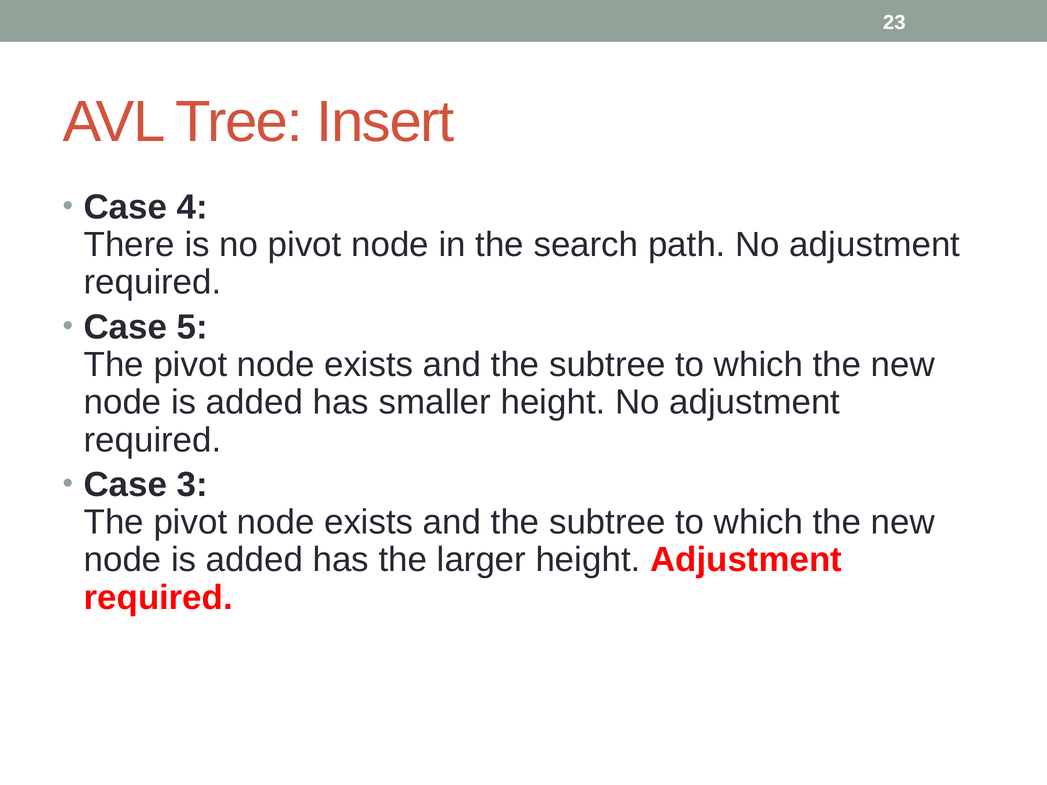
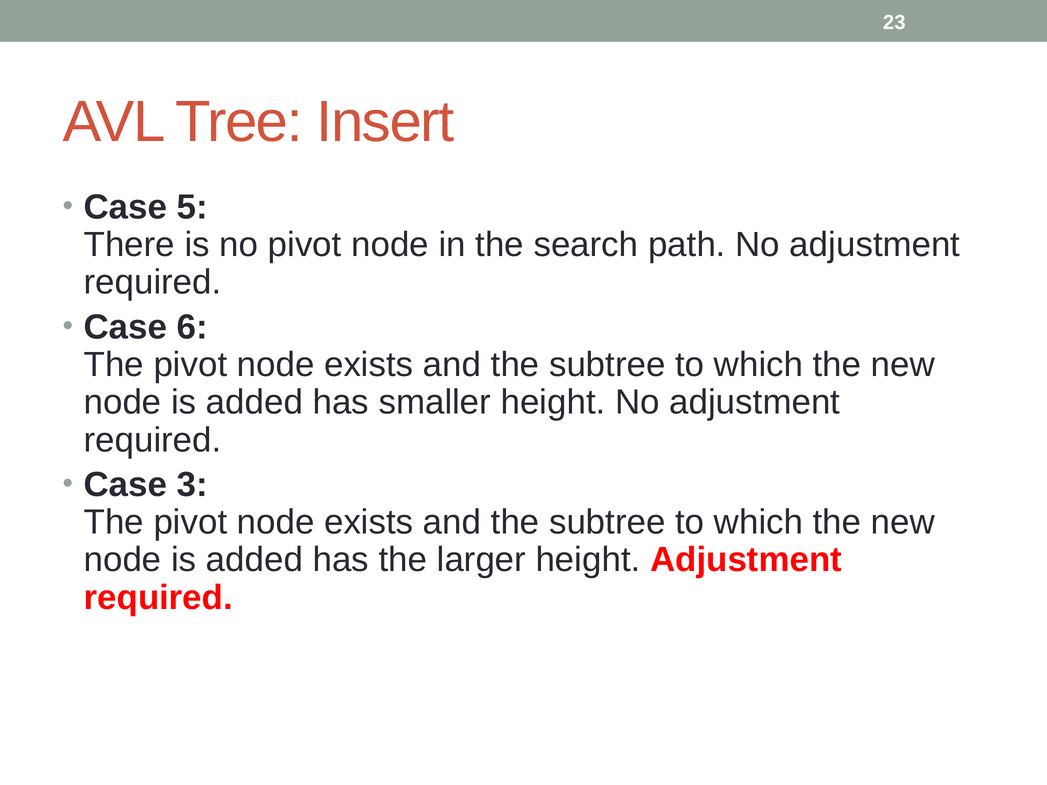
4: 4 -> 5
5: 5 -> 6
